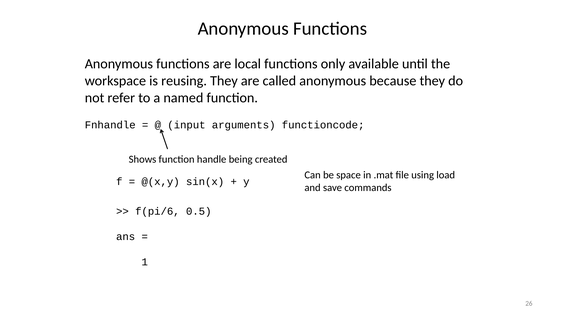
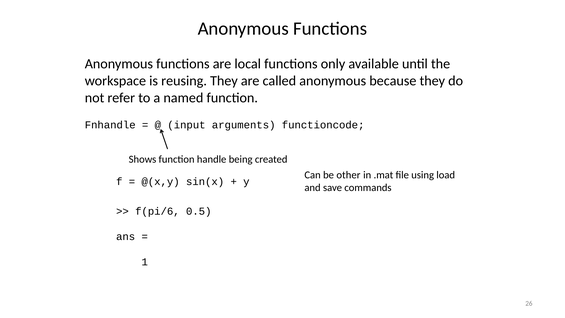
space: space -> other
